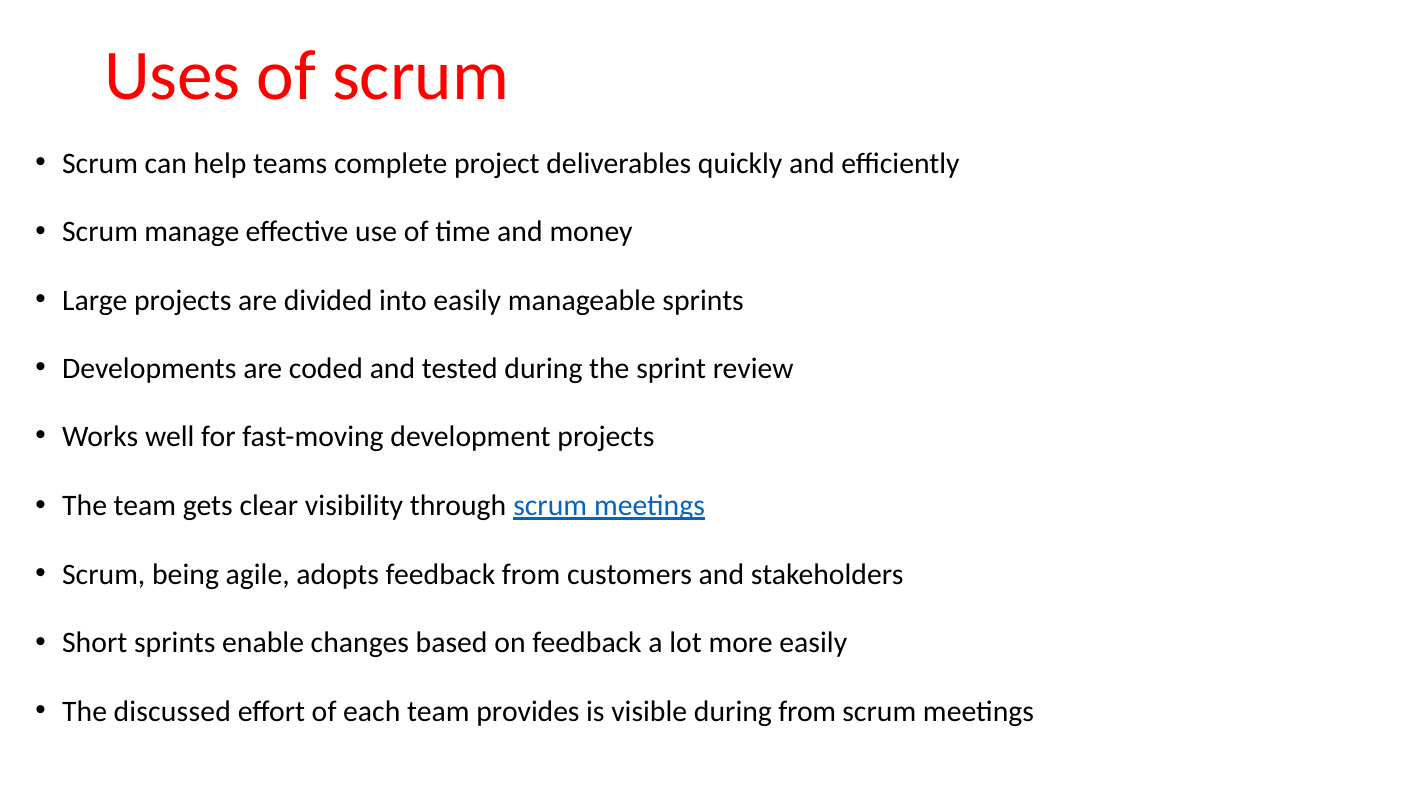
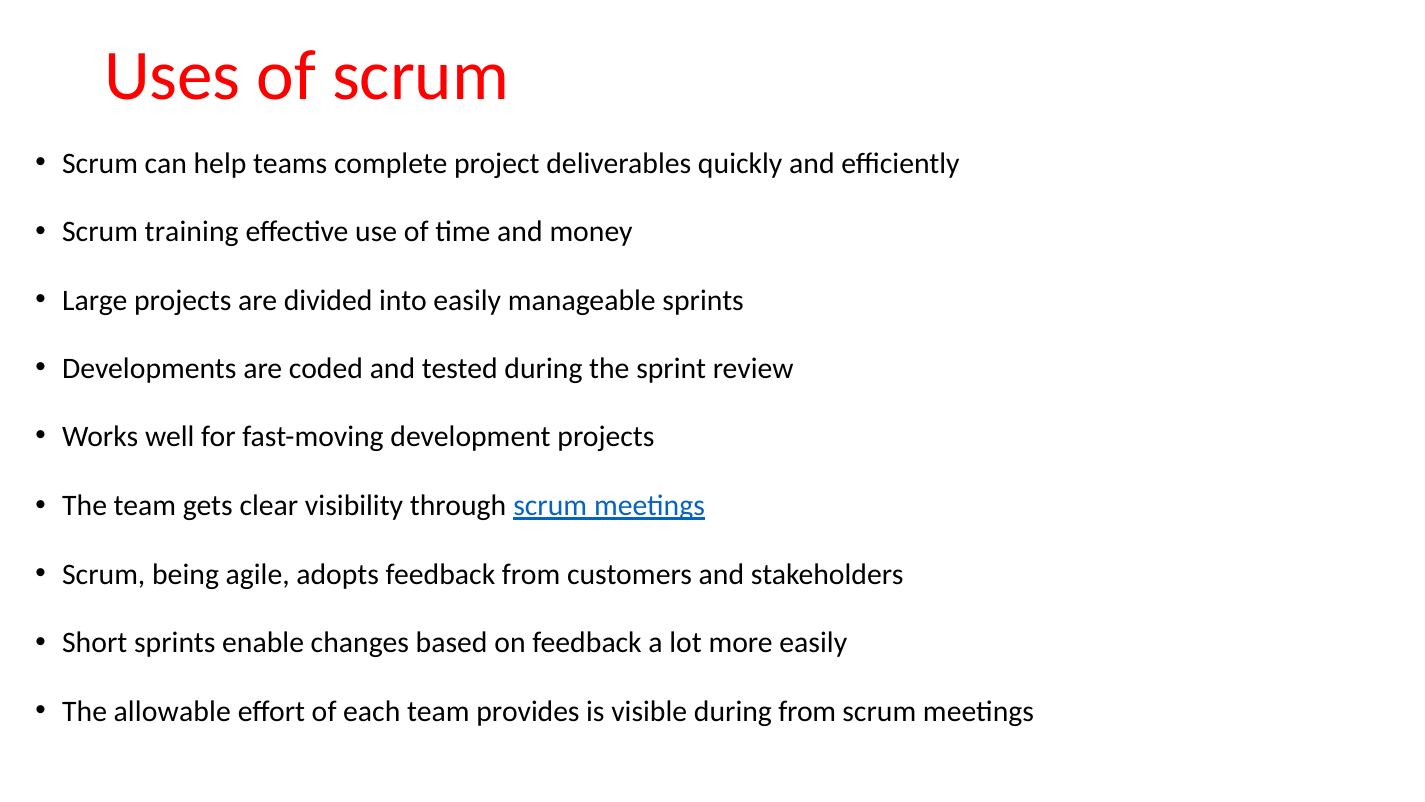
manage: manage -> training
discussed: discussed -> allowable
